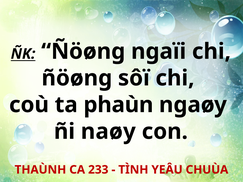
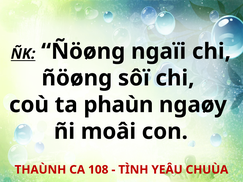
naøy: naøy -> moâi
233: 233 -> 108
